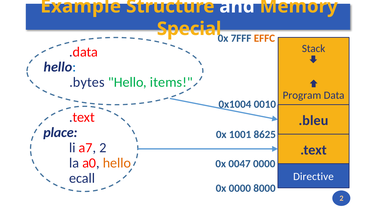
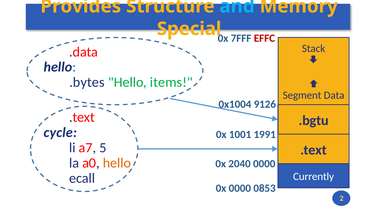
Example: Example -> Provides
and colour: white -> light blue
EFFC colour: orange -> red
Program: Program -> Segment
0010: 0010 -> 9126
.bleu: .bleu -> .bgtu
place: place -> cycle
8625: 8625 -> 1991
a7 2: 2 -> 5
0047: 0047 -> 2040
Directive: Directive -> Currently
8000: 8000 -> 0853
